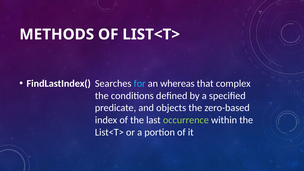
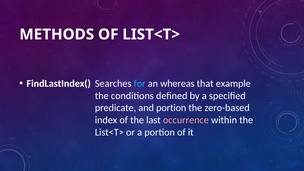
complex: complex -> example
and objects: objects -> portion
occurrence colour: light green -> pink
